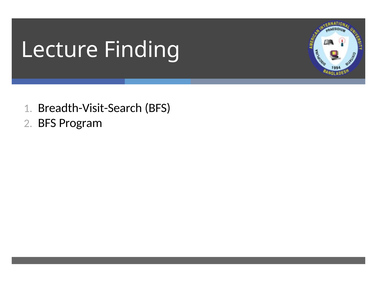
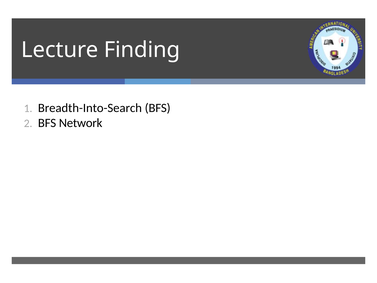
Breadth-Visit-Search: Breadth-Visit-Search -> Breadth-Into-Search
Program: Program -> Network
